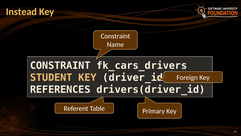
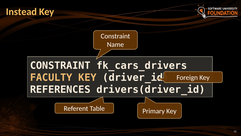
STUDENT: STUDENT -> FACULTY
